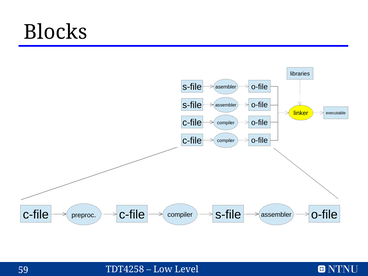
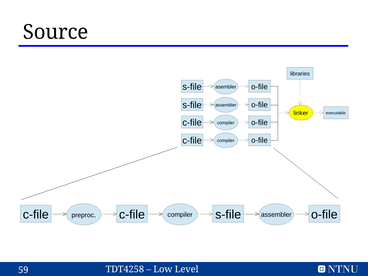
Blocks: Blocks -> Source
